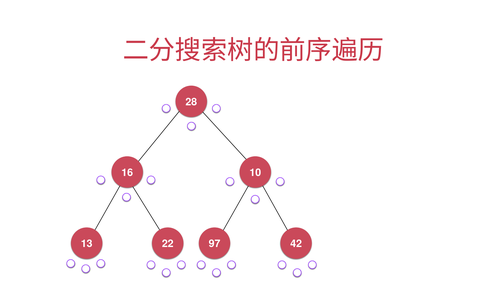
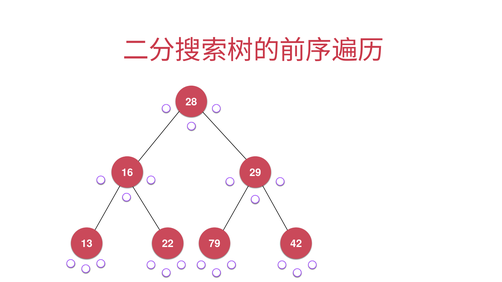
10: 10 -> 29
97: 97 -> 79
